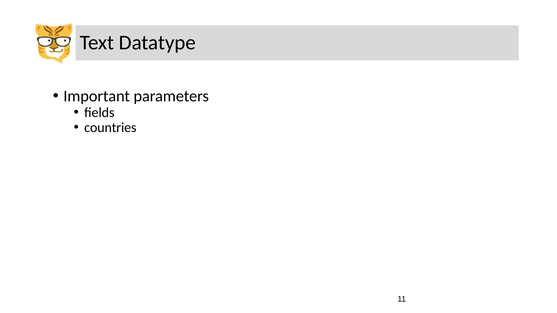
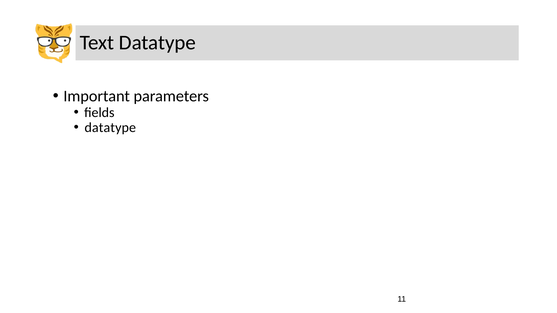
countries at (110, 128): countries -> datatype
